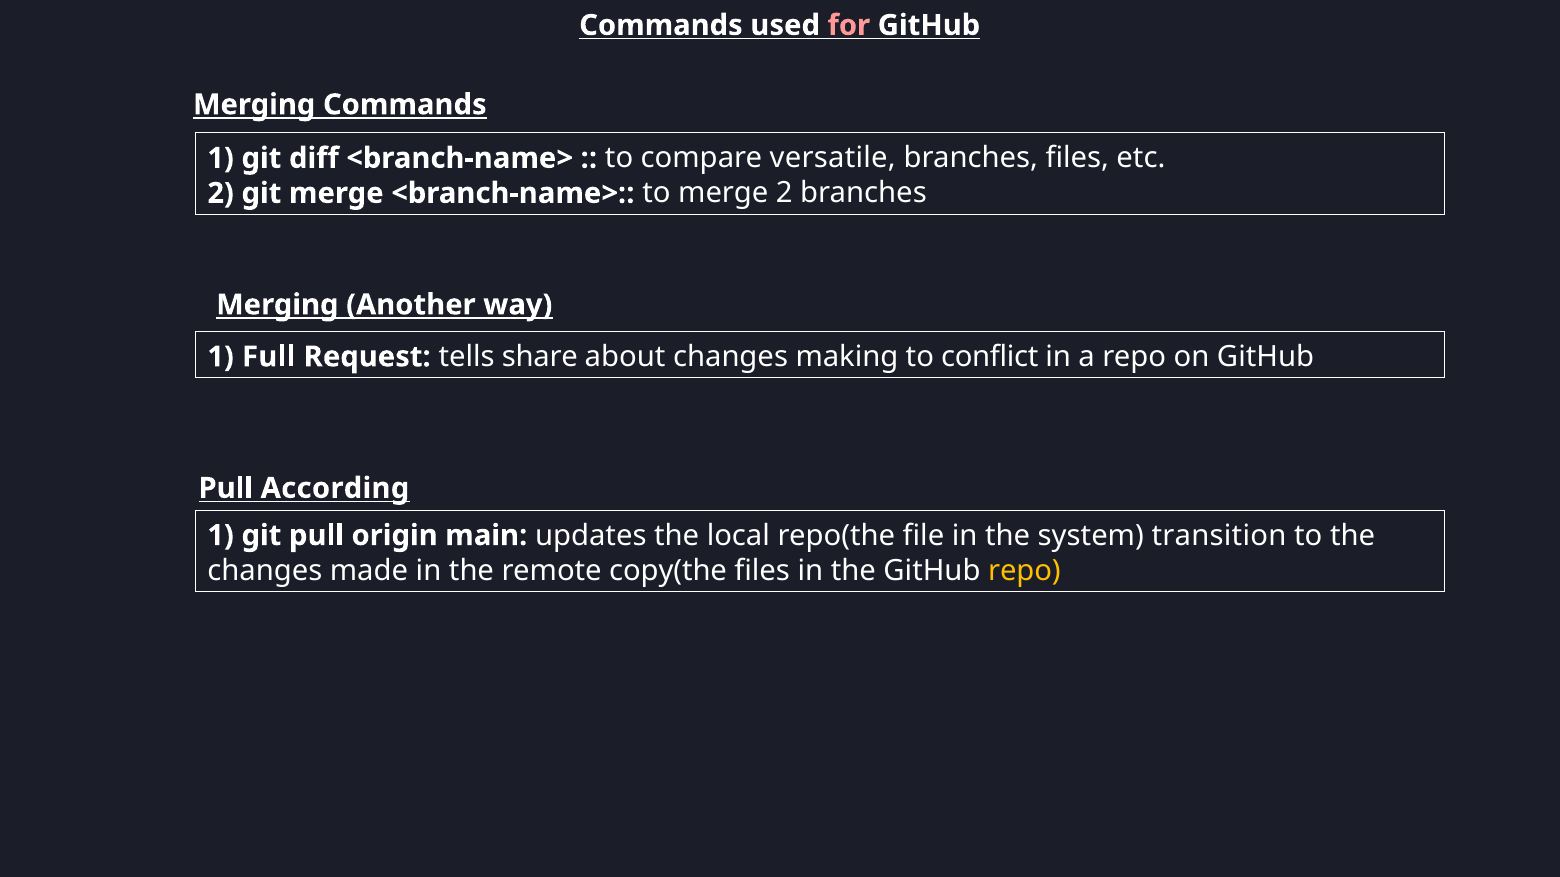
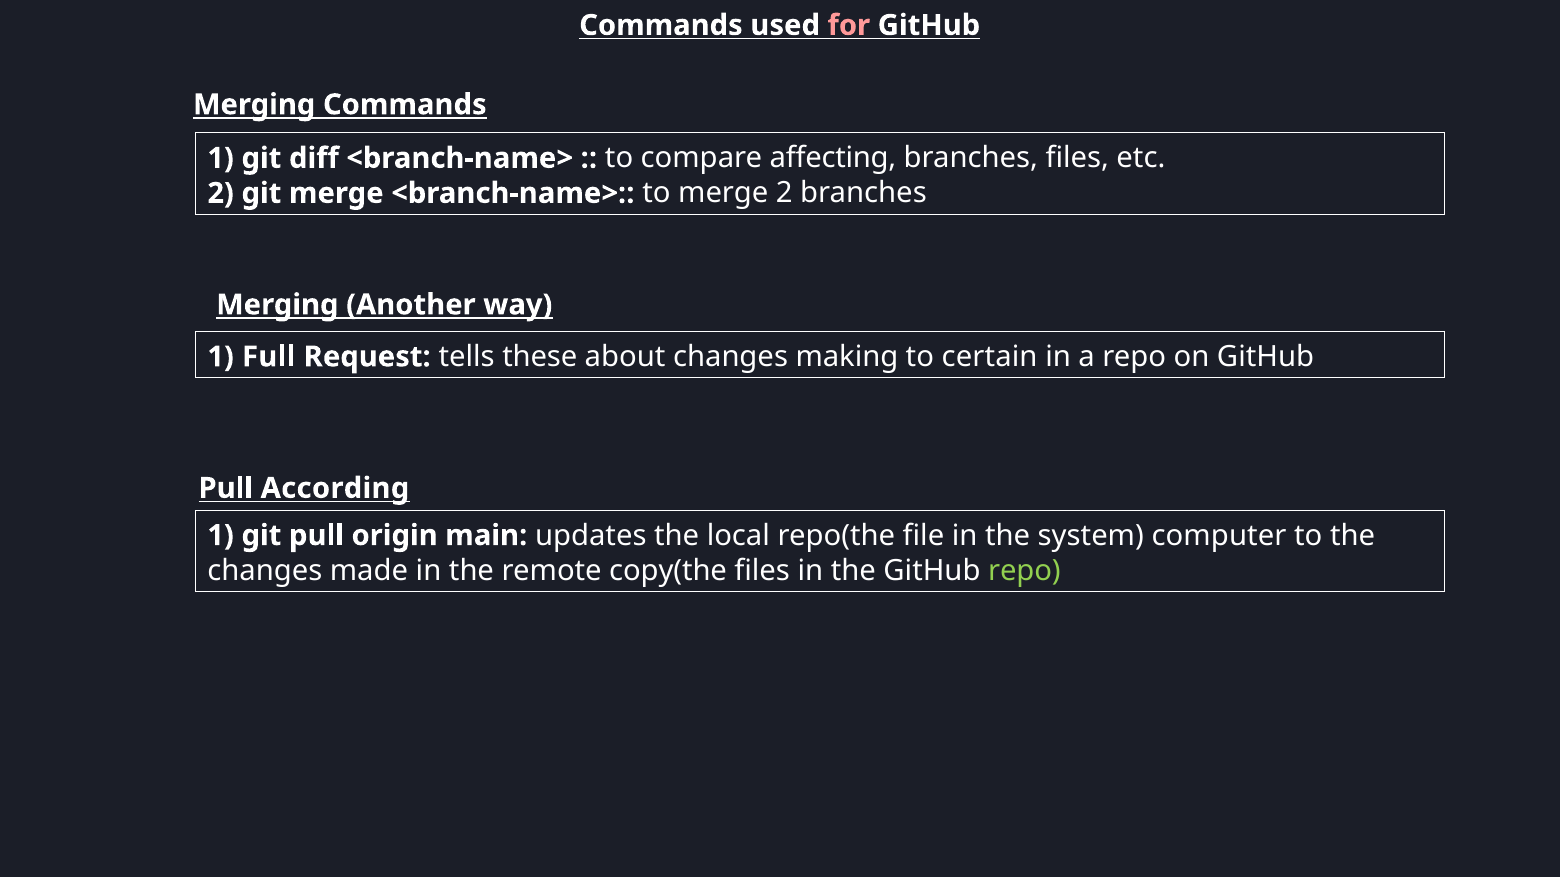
versatile: versatile -> affecting
share: share -> these
conflict: conflict -> certain
transition: transition -> computer
repo at (1024, 571) colour: yellow -> light green
